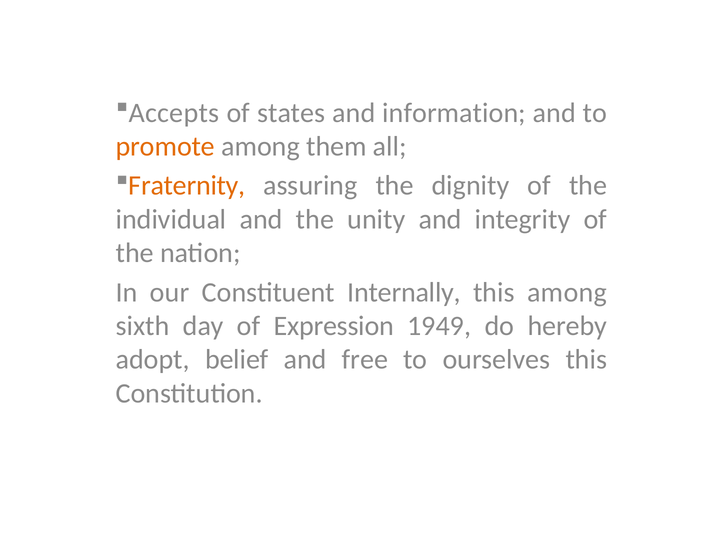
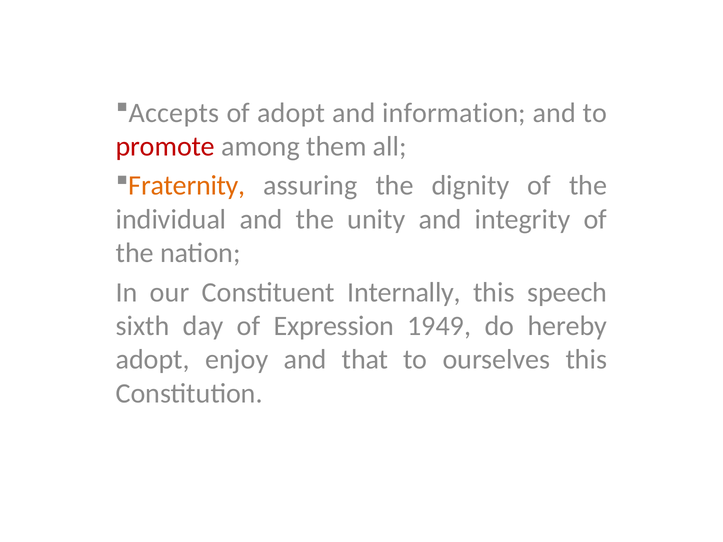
of states: states -> adopt
promote colour: orange -> red
this among: among -> speech
belief: belief -> enjoy
free: free -> that
